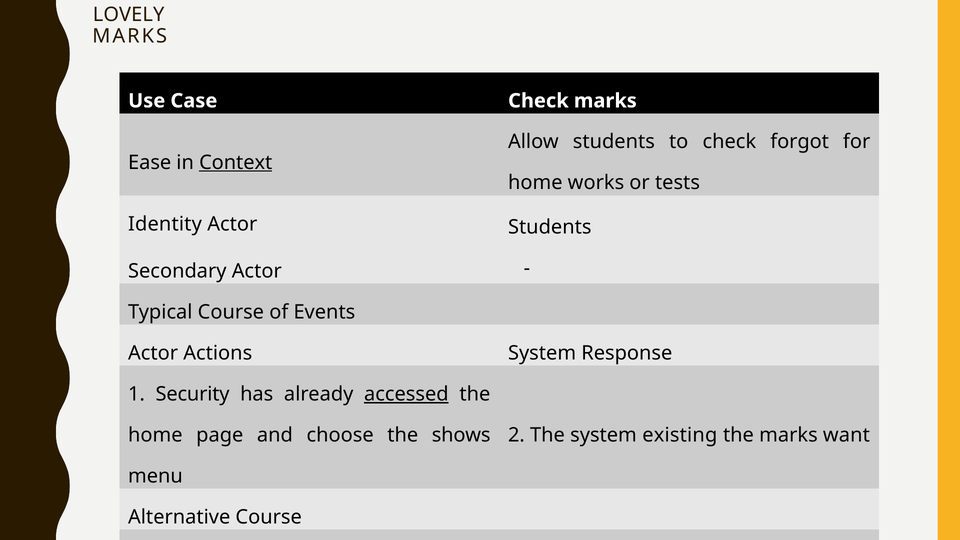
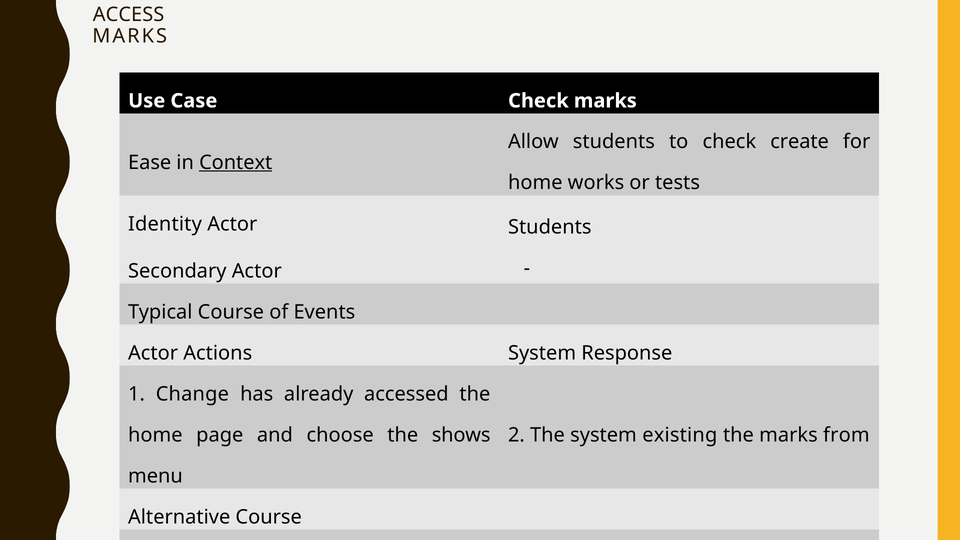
LOVELY: LOVELY -> ACCESS
forgot: forgot -> create
Security: Security -> Change
accessed underline: present -> none
want: want -> from
